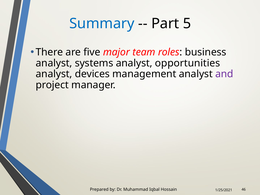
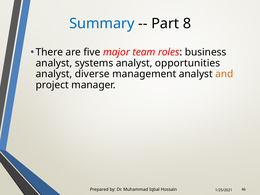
5: 5 -> 8
devices: devices -> diverse
and colour: purple -> orange
